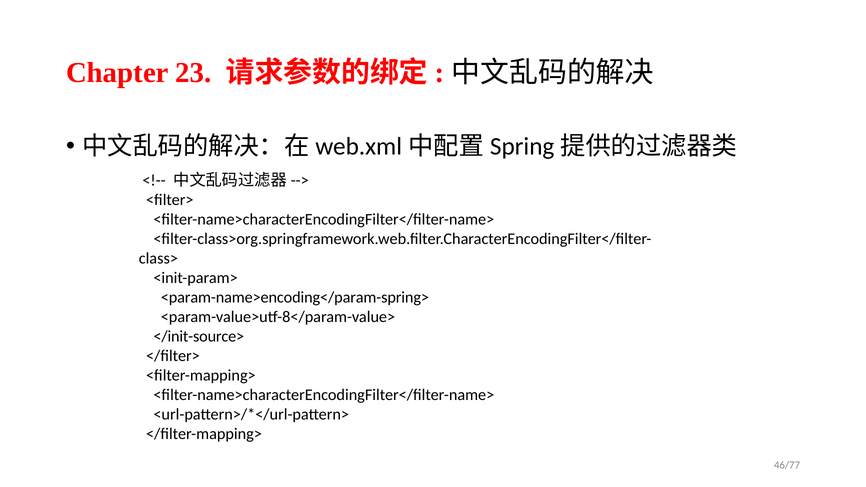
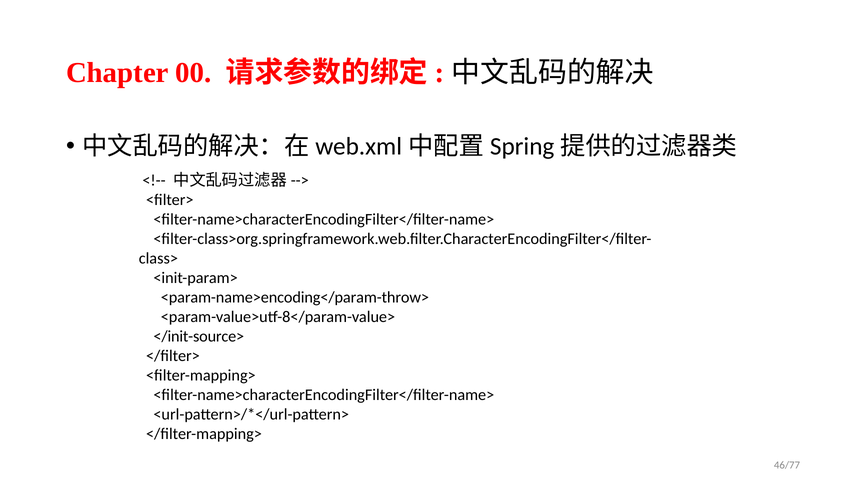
23: 23 -> 00
<param-name>encoding</param-spring>: <param-name>encoding</param-spring> -> <param-name>encoding</param-throw>
